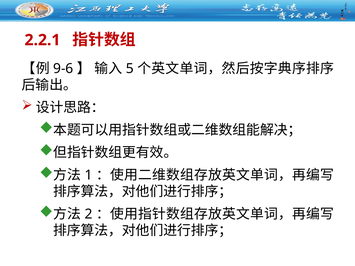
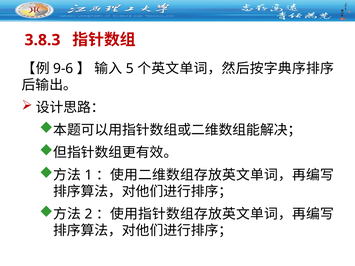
2.2.1: 2.2.1 -> 3.8.3
